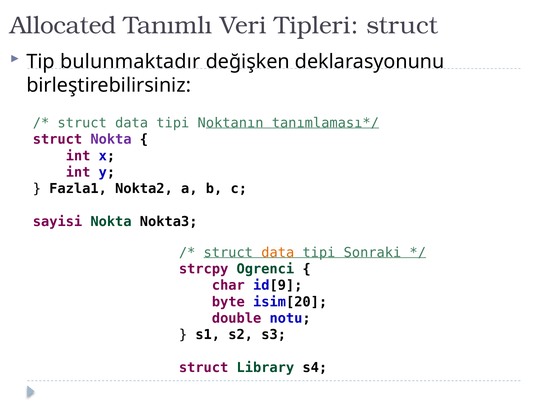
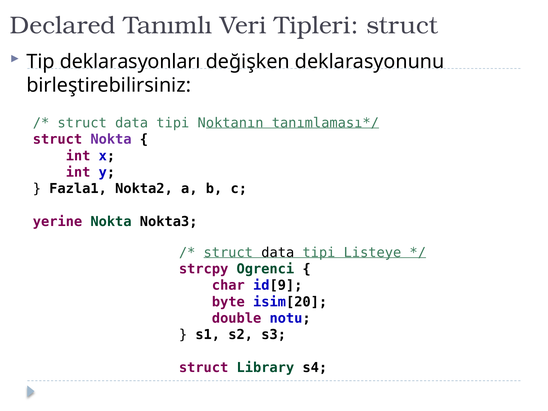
Allocated: Allocated -> Declared
bulunmaktadır: bulunmaktadır -> deklarasyonları
sayisi: sayisi -> yerine
data at (278, 253) colour: orange -> black
Sonraki: Sonraki -> Listeye
